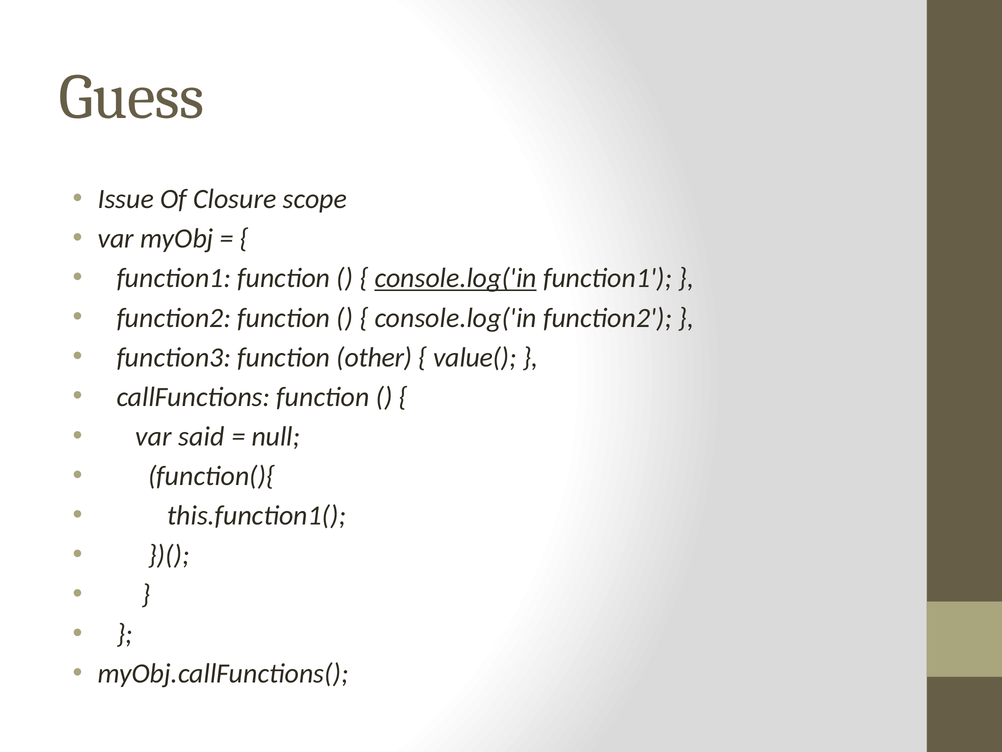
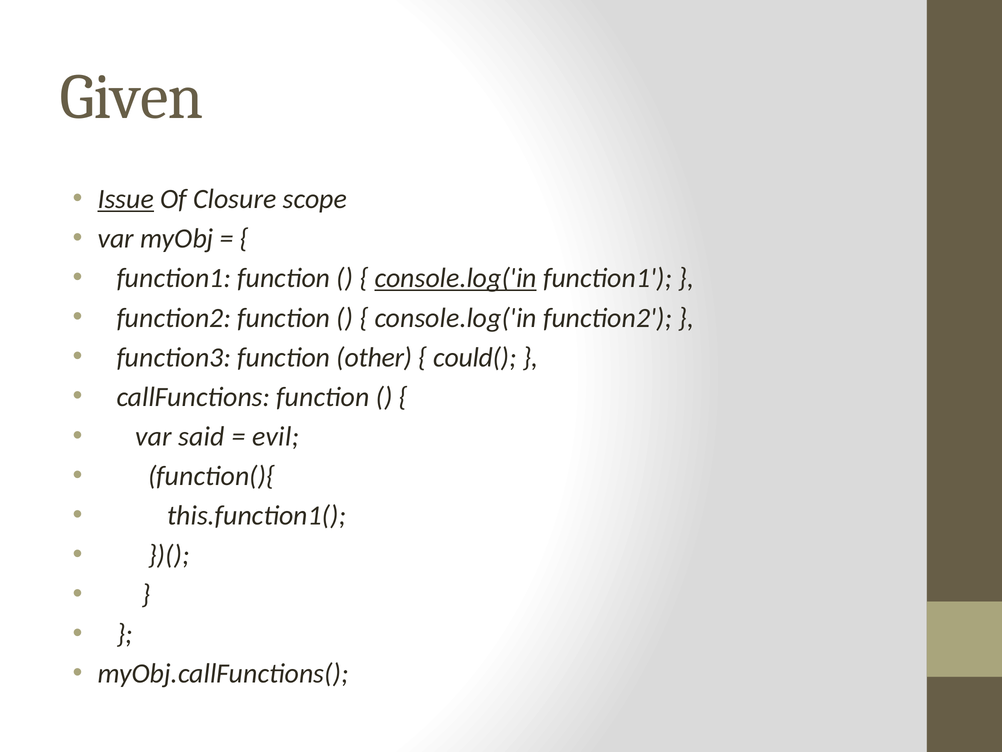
Guess: Guess -> Given
Issue underline: none -> present
value(: value( -> could(
null: null -> evil
